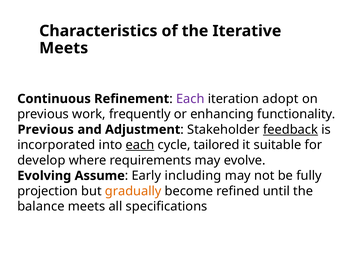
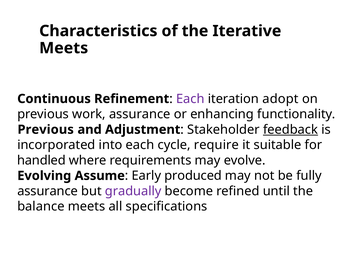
work frequently: frequently -> assurance
each at (140, 145) underline: present -> none
tailored: tailored -> require
develop: develop -> handled
including: including -> produced
projection at (48, 191): projection -> assurance
gradually colour: orange -> purple
